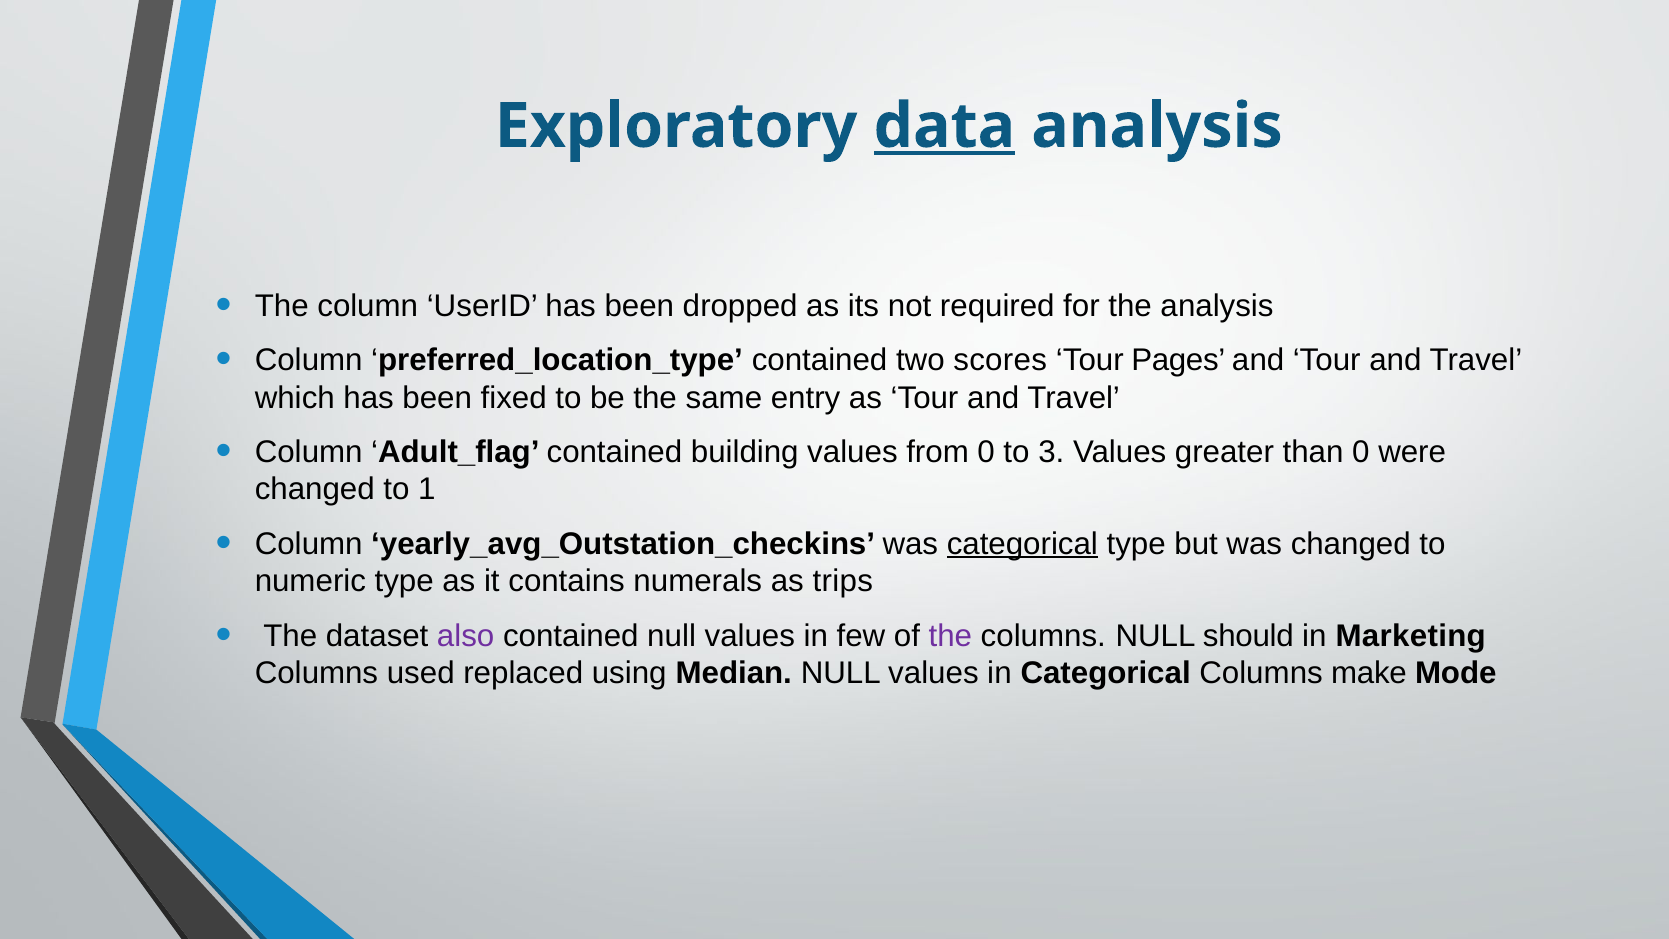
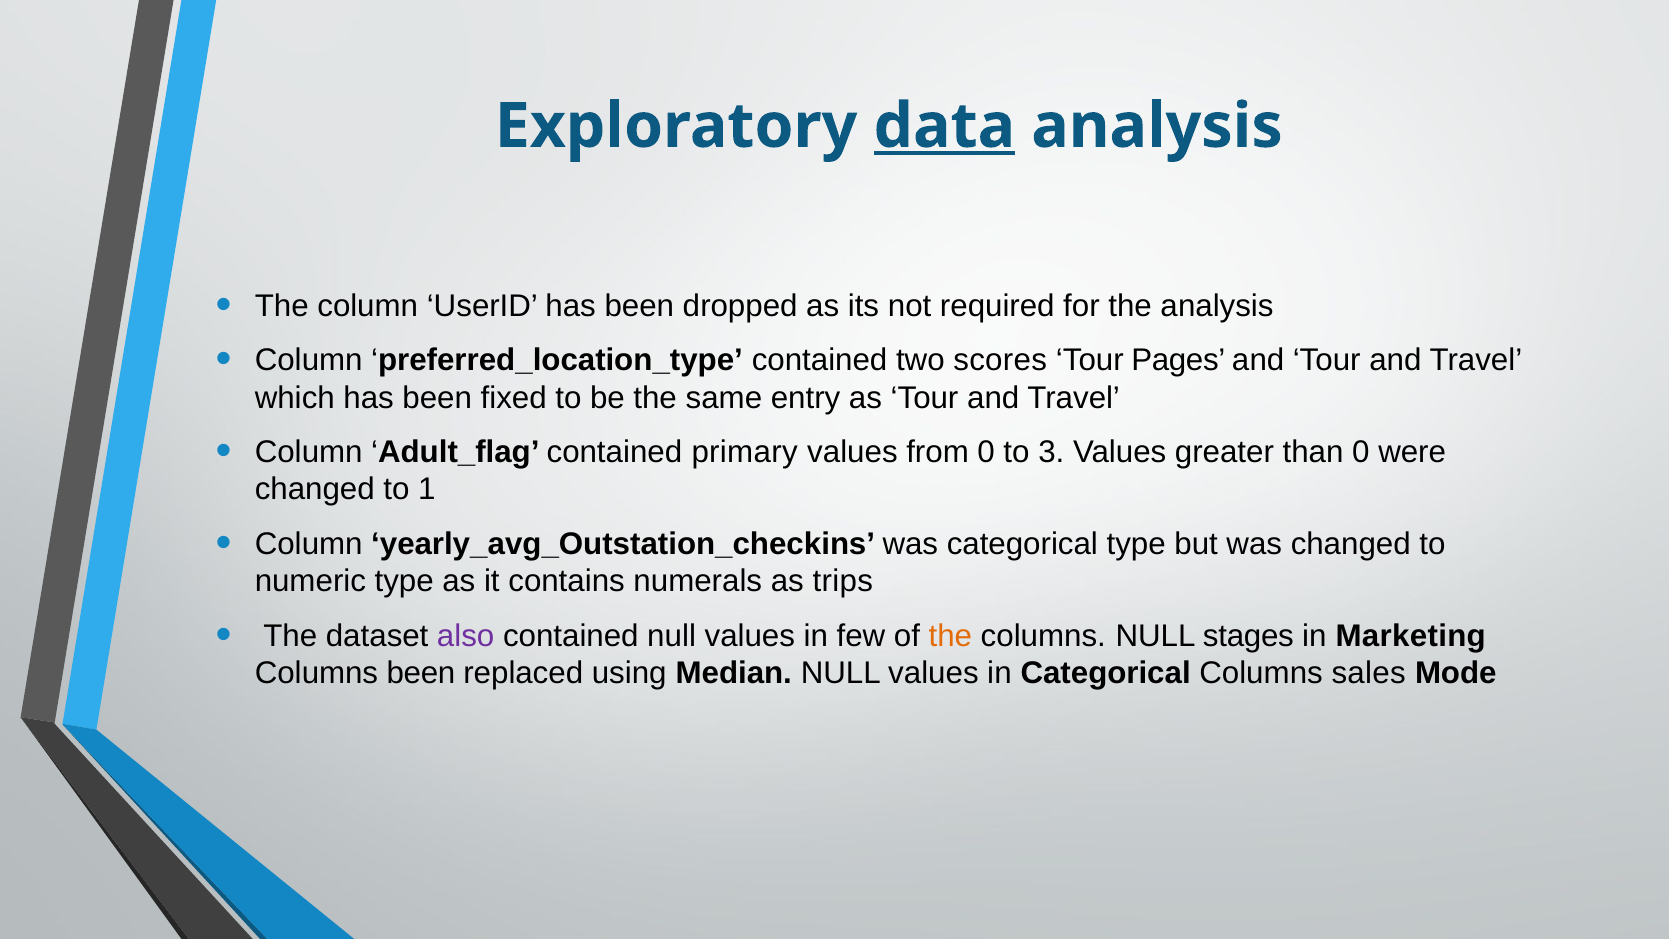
building: building -> primary
categorical at (1022, 544) underline: present -> none
the at (950, 636) colour: purple -> orange
should: should -> stages
Columns used: used -> been
make: make -> sales
